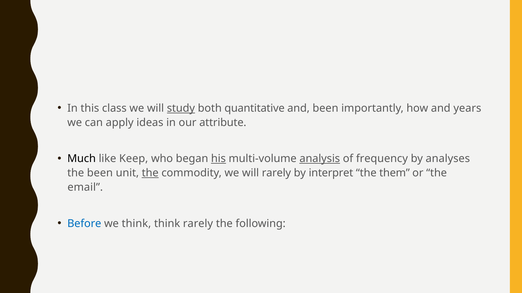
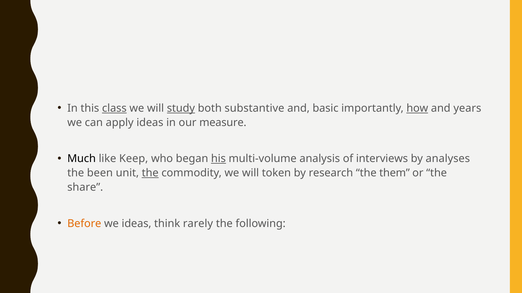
class underline: none -> present
quantitative: quantitative -> substantive
and been: been -> basic
how underline: none -> present
attribute: attribute -> measure
analysis underline: present -> none
frequency: frequency -> interviews
will rarely: rarely -> token
interpret: interpret -> research
email: email -> share
Before colour: blue -> orange
we think: think -> ideas
